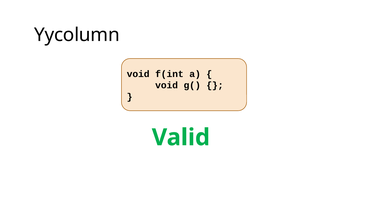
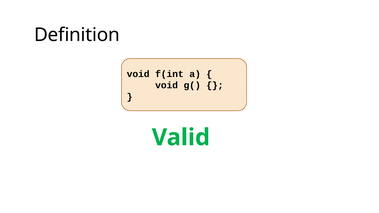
Yycolumn: Yycolumn -> Definition
